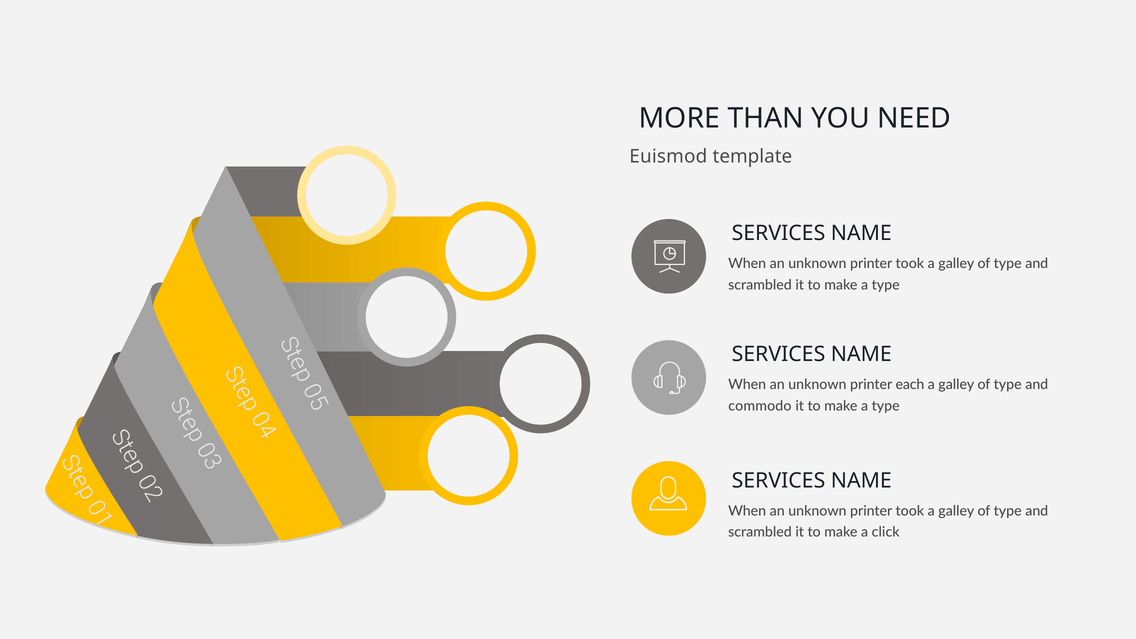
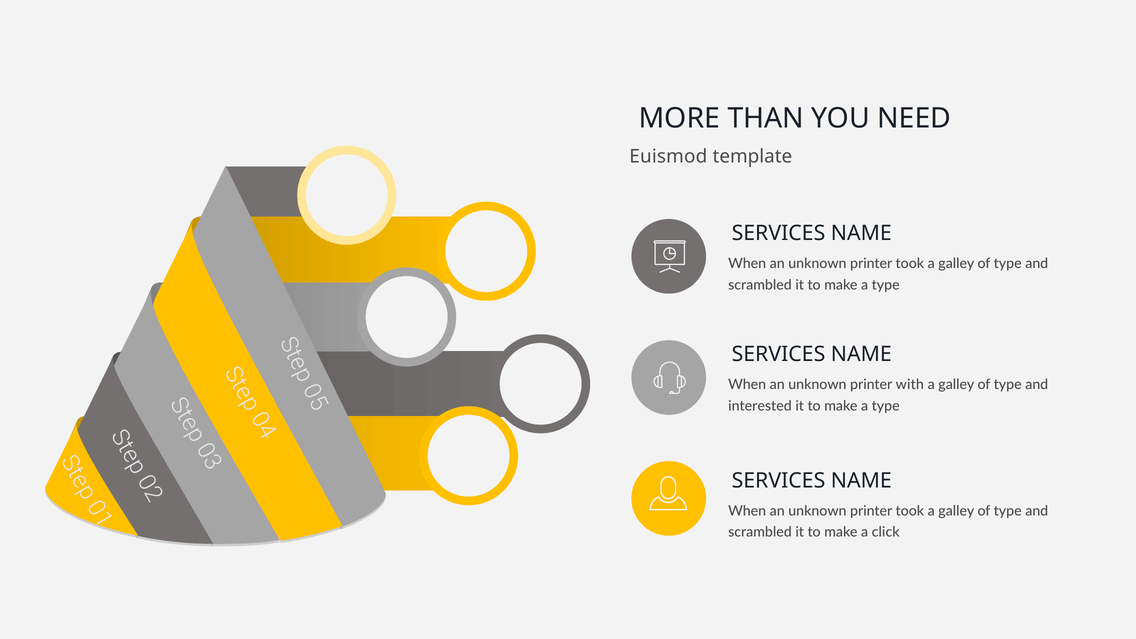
each: each -> with
commodo: commodo -> interested
